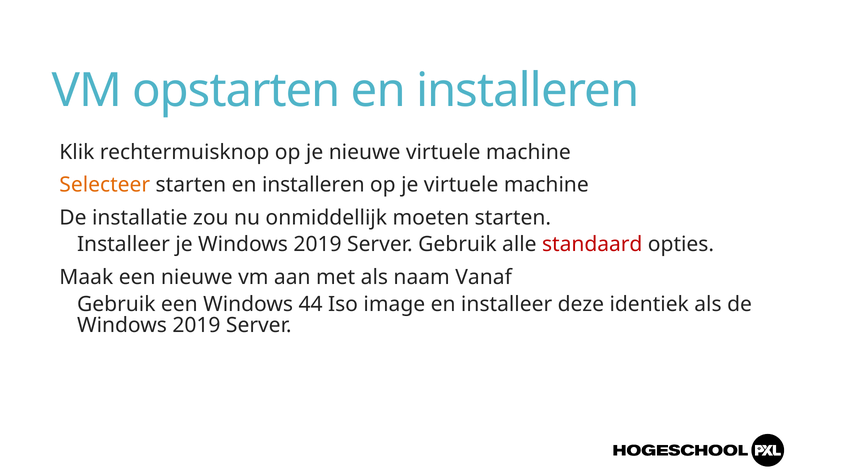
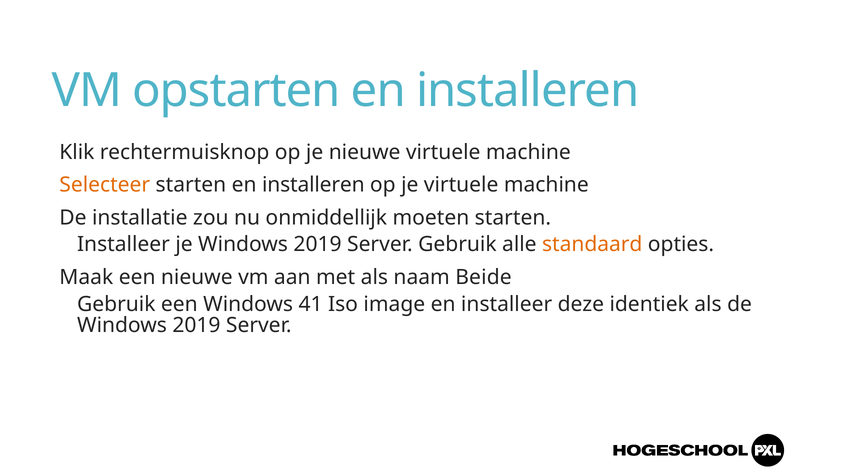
standaard colour: red -> orange
Vanaf: Vanaf -> Beide
44: 44 -> 41
